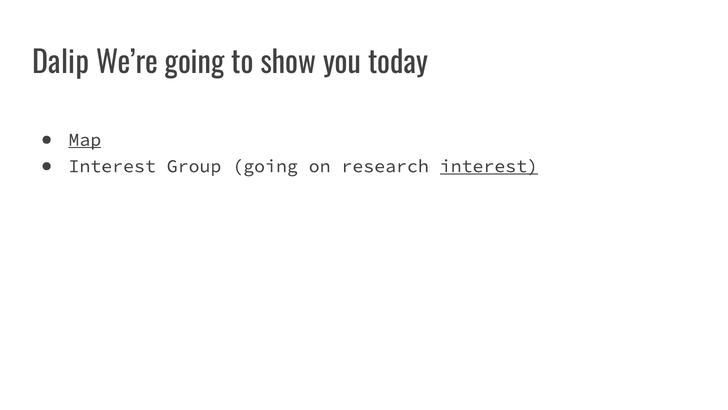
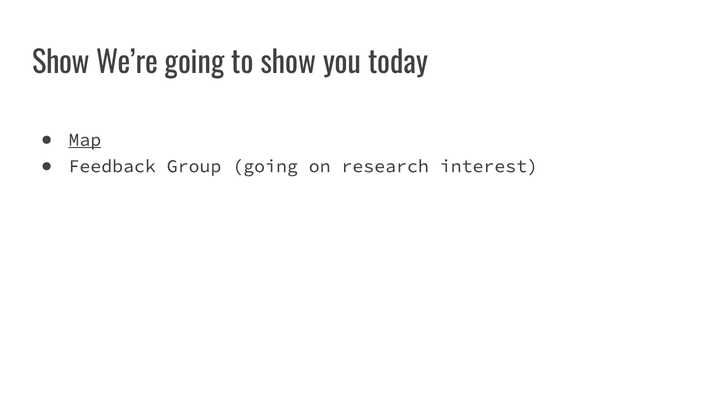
Dalip at (61, 63): Dalip -> Show
Interest at (112, 166): Interest -> Feedback
interest at (489, 166) underline: present -> none
